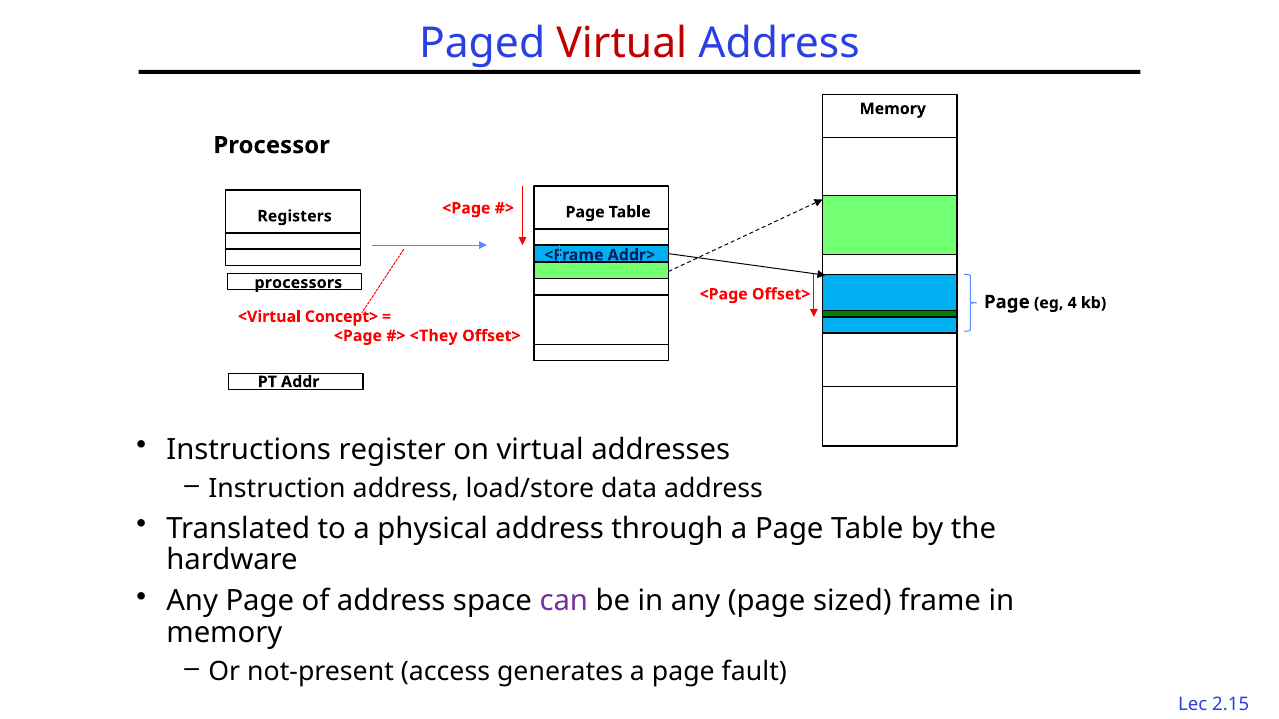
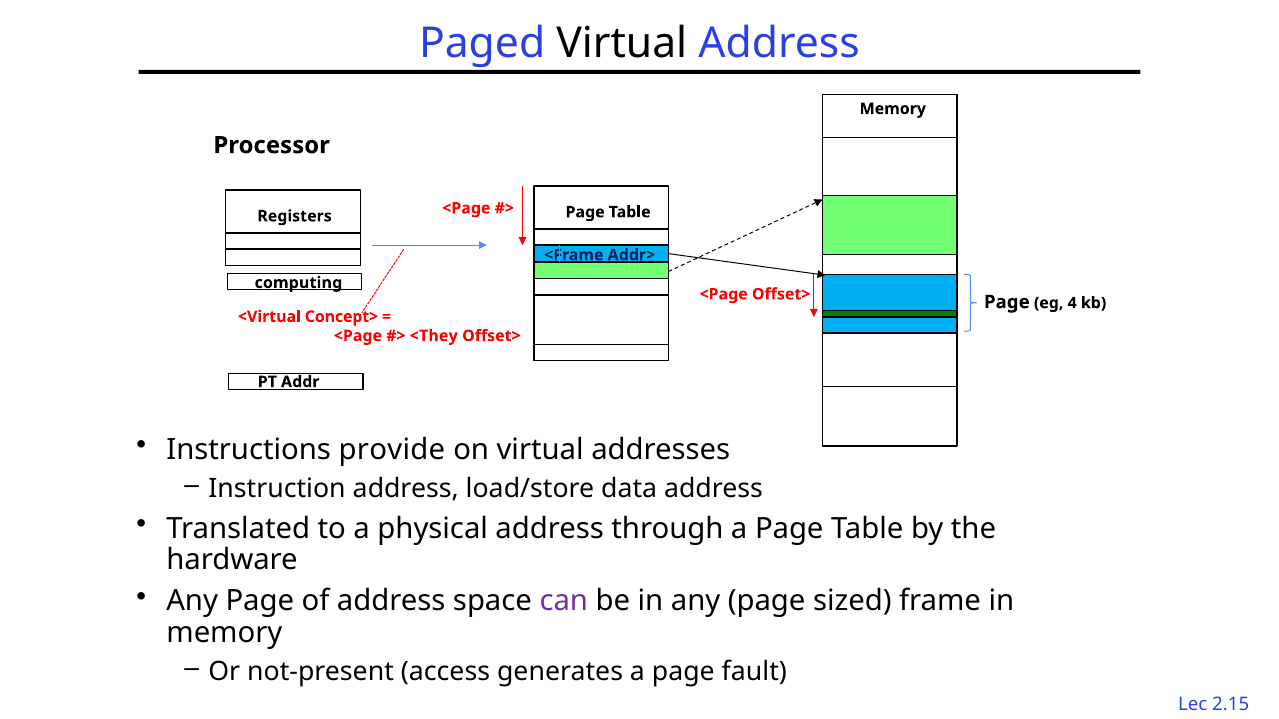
Virtual at (622, 44) colour: red -> black
processors: processors -> computing
register: register -> provide
